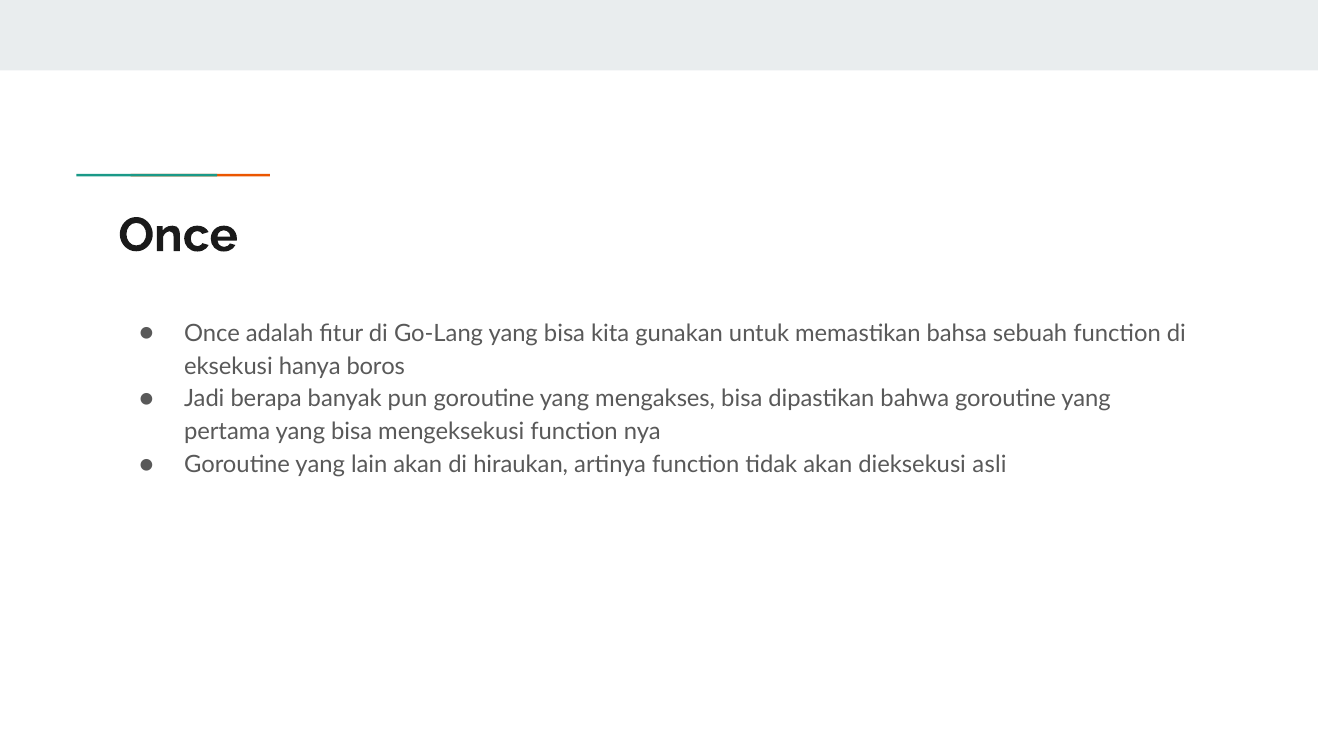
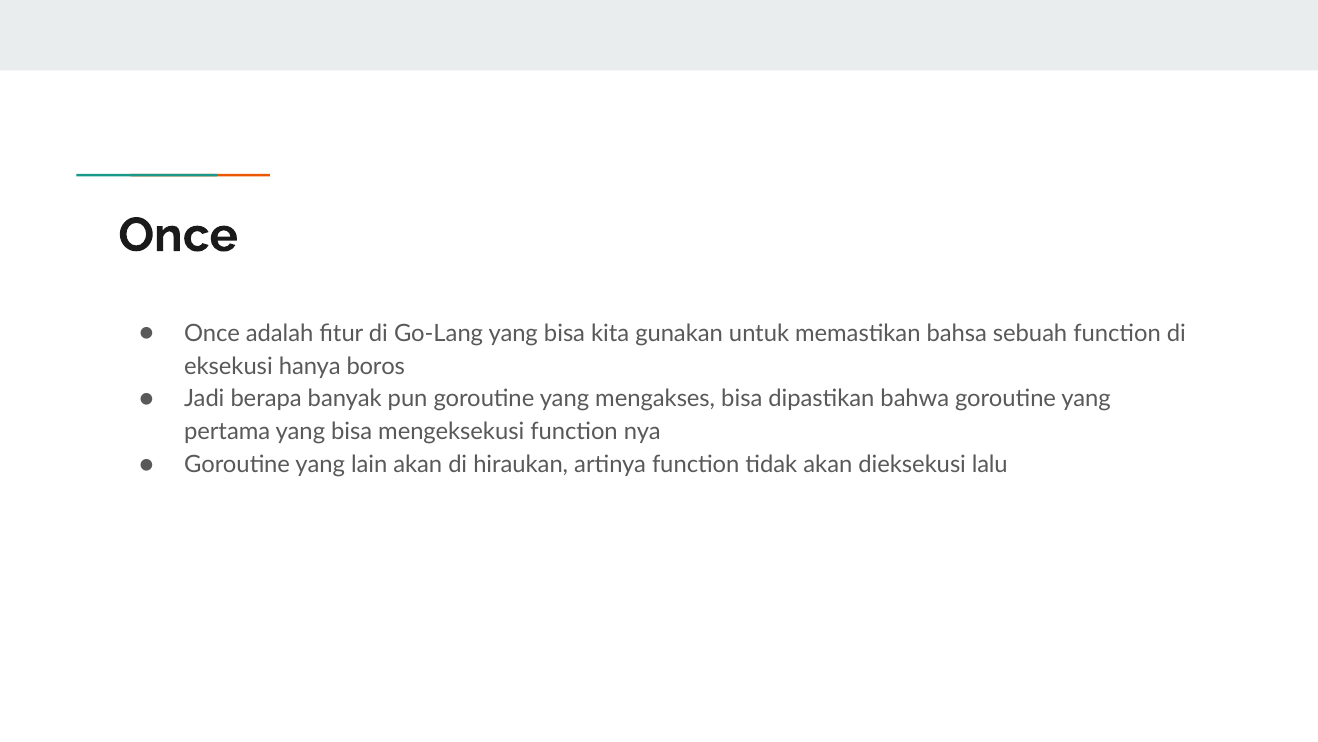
asli: asli -> lalu
